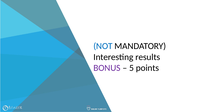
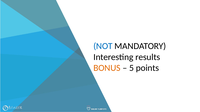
BONUS colour: purple -> orange
